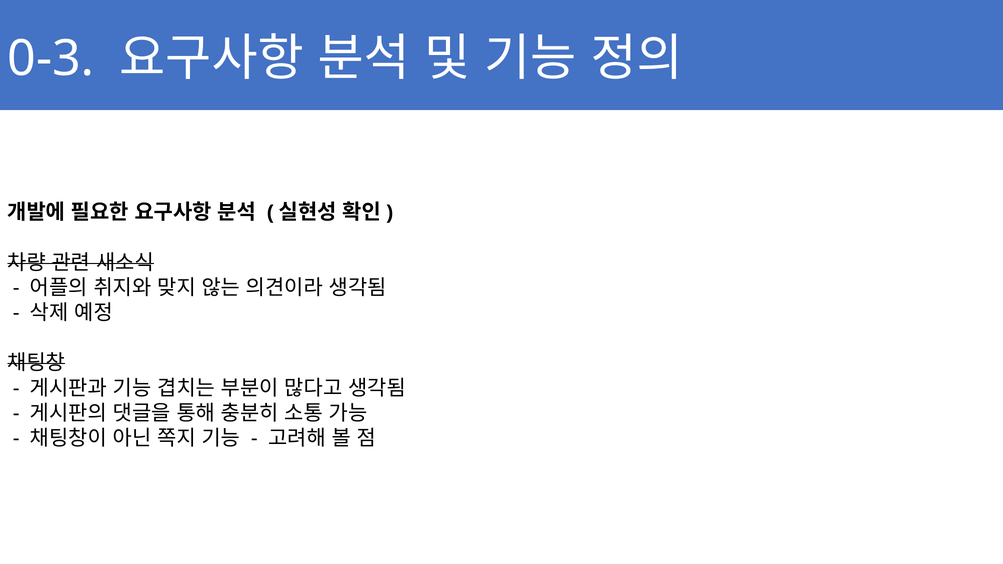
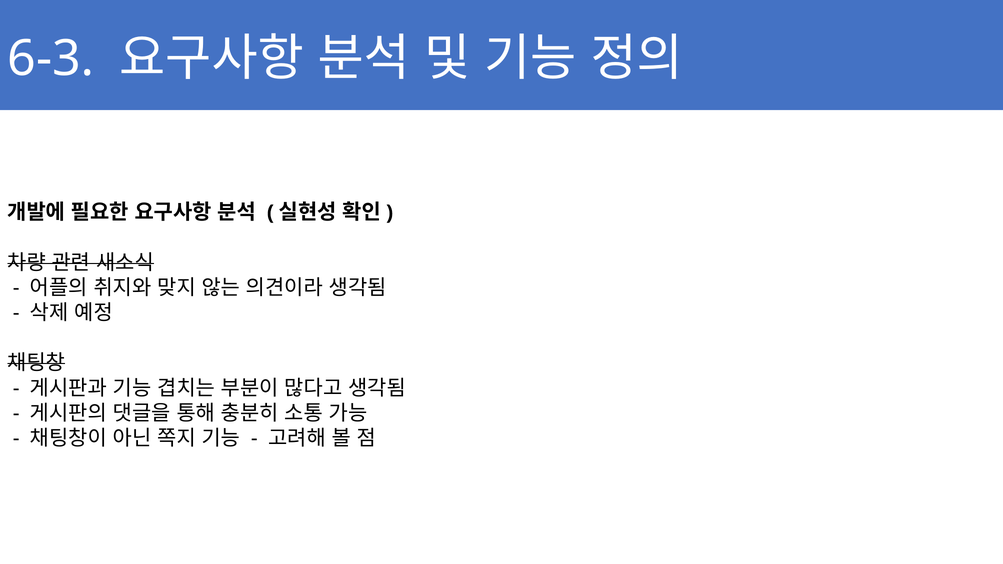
0-3: 0-3 -> 6-3
